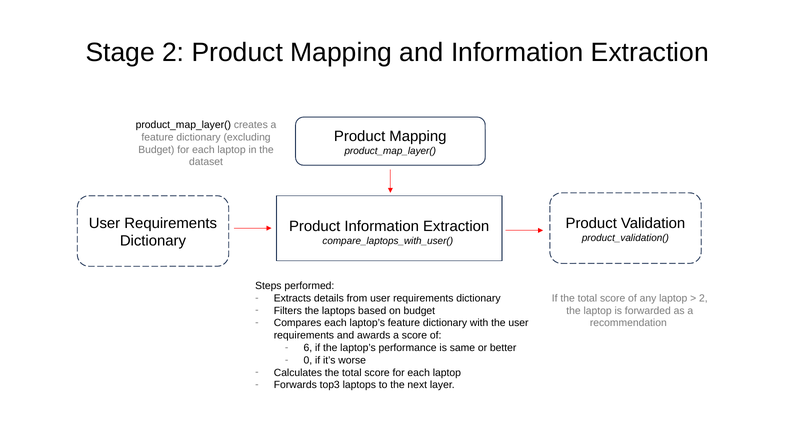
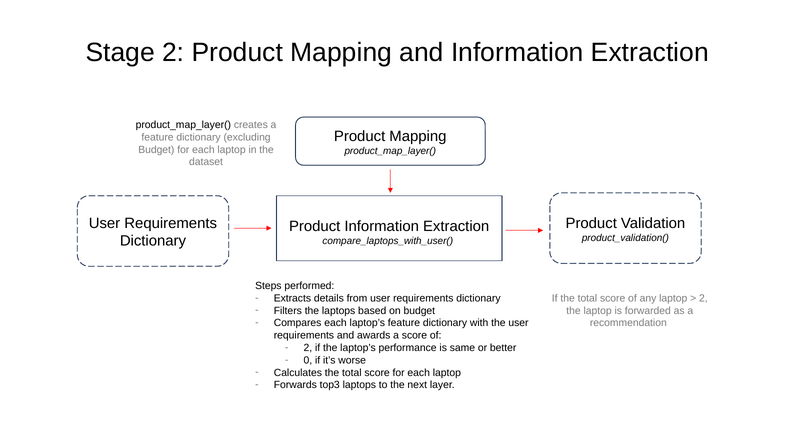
6 at (308, 348): 6 -> 2
